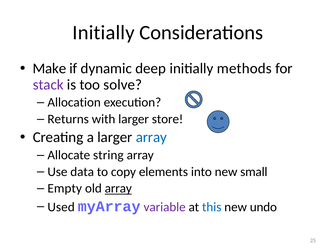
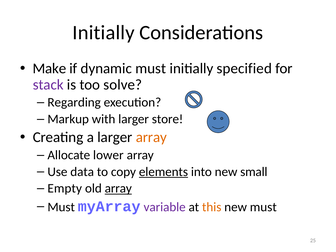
dynamic deep: deep -> must
methods: methods -> specified
Allocation: Allocation -> Regarding
Returns: Returns -> Markup
array at (151, 137) colour: blue -> orange
string: string -> lower
elements underline: none -> present
Used at (61, 207): Used -> Must
this colour: blue -> orange
new undo: undo -> must
